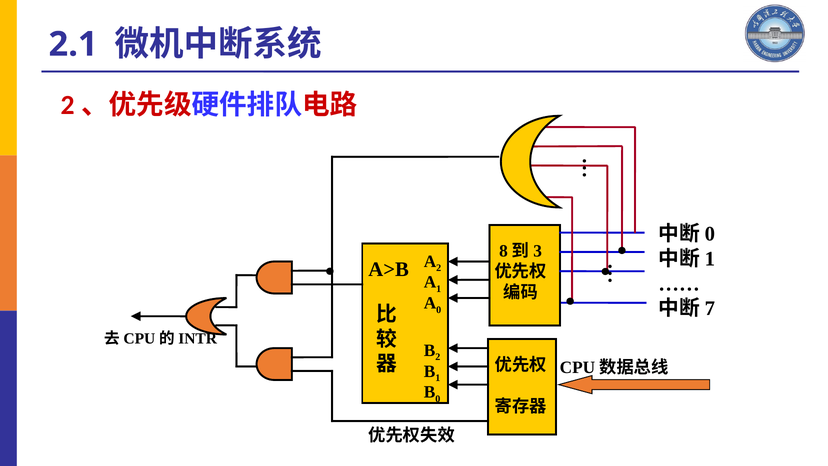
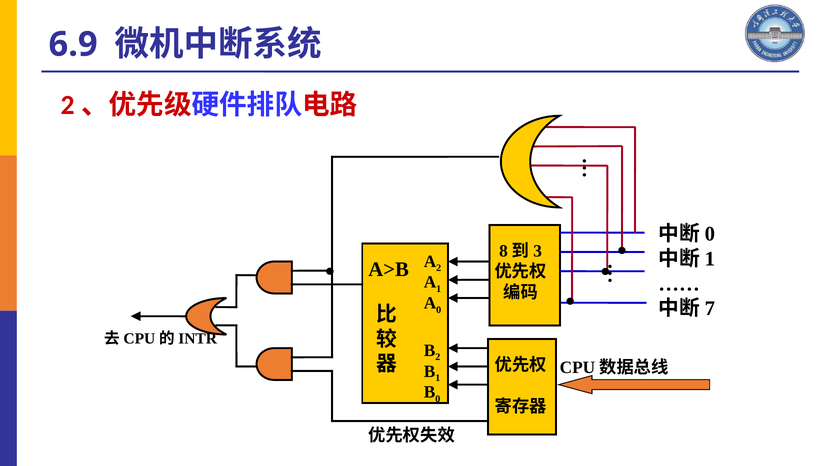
2.1: 2.1 -> 6.9
